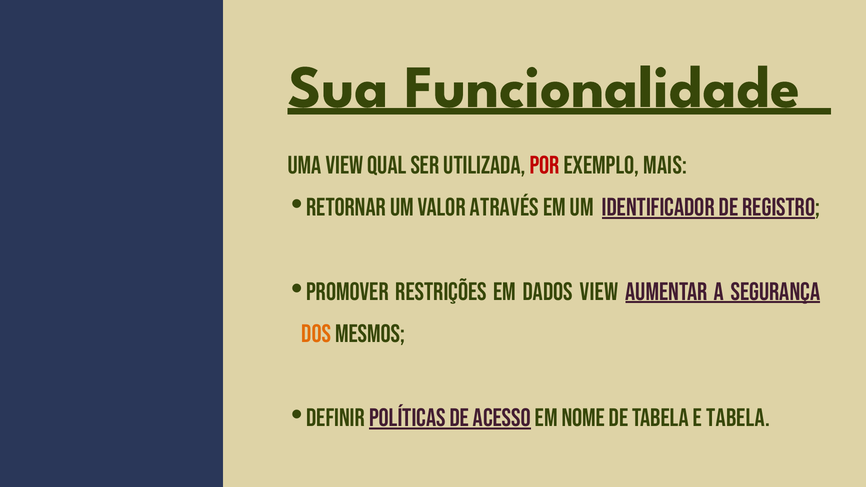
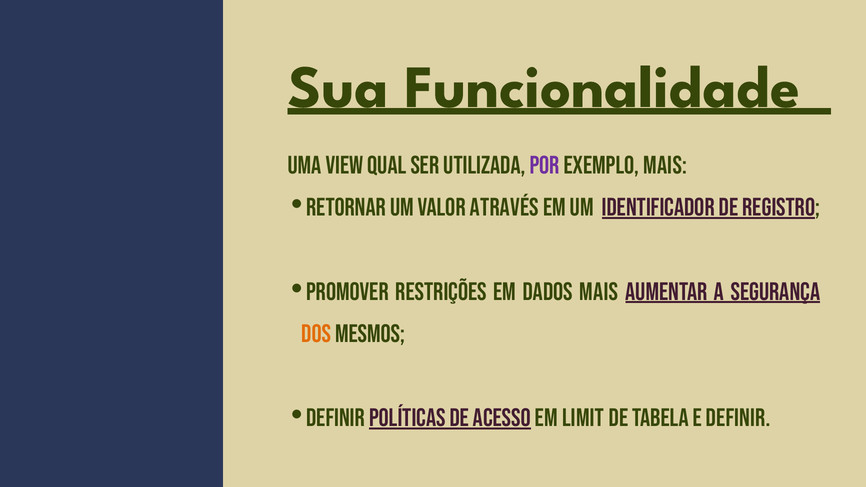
por colour: red -> purple
dados view: view -> mais
nome: nome -> limit
e tabela: tabela -> definir
